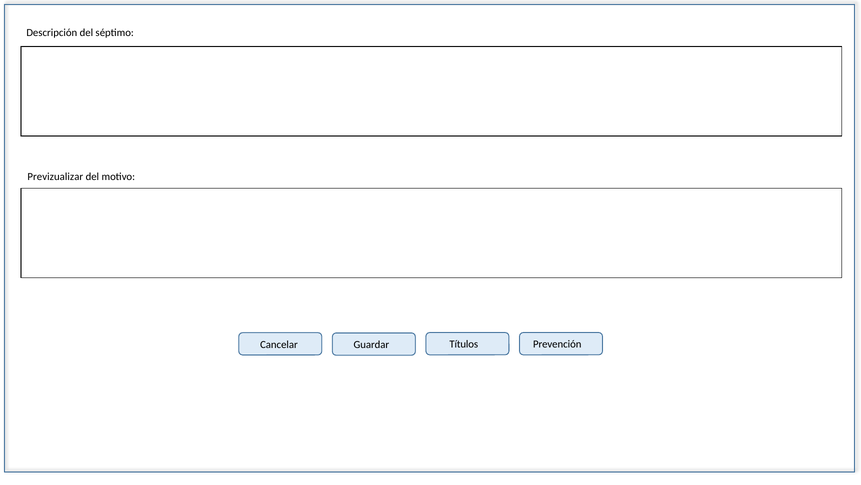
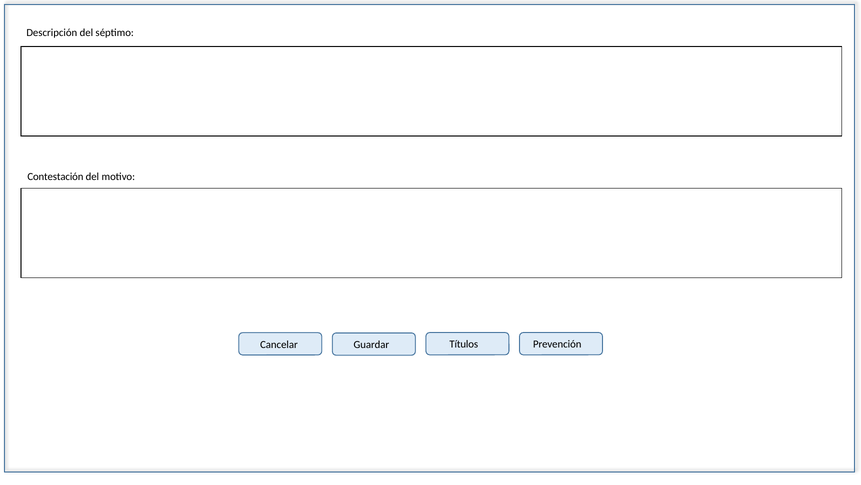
Previzualizar: Previzualizar -> Contestación
